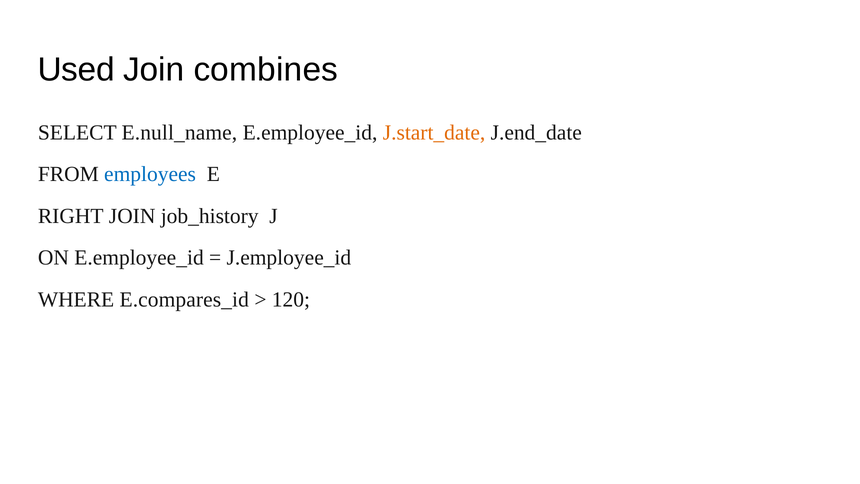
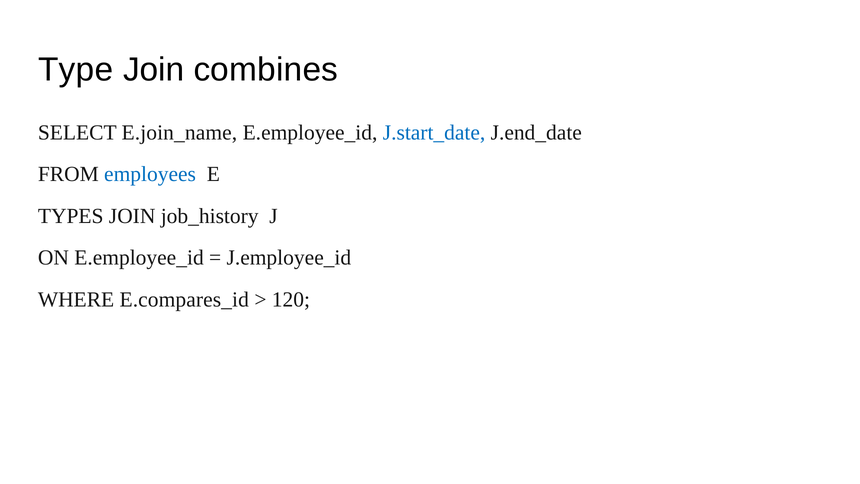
Used: Used -> Type
E.null_name: E.null_name -> E.join_name
J.start_date colour: orange -> blue
RIGHT: RIGHT -> TYPES
